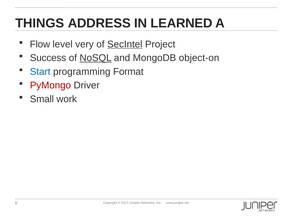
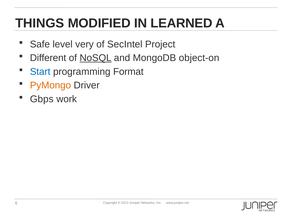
ADDRESS: ADDRESS -> MODIFIED
Flow: Flow -> Safe
SecIntel underline: present -> none
Success: Success -> Different
PyMongo colour: red -> orange
Small: Small -> Gbps
